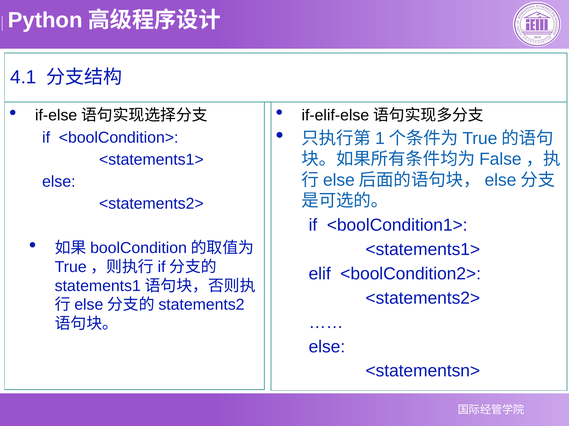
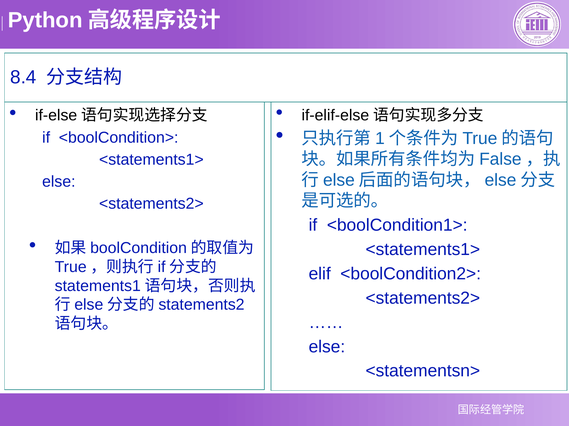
4.1: 4.1 -> 8.4
